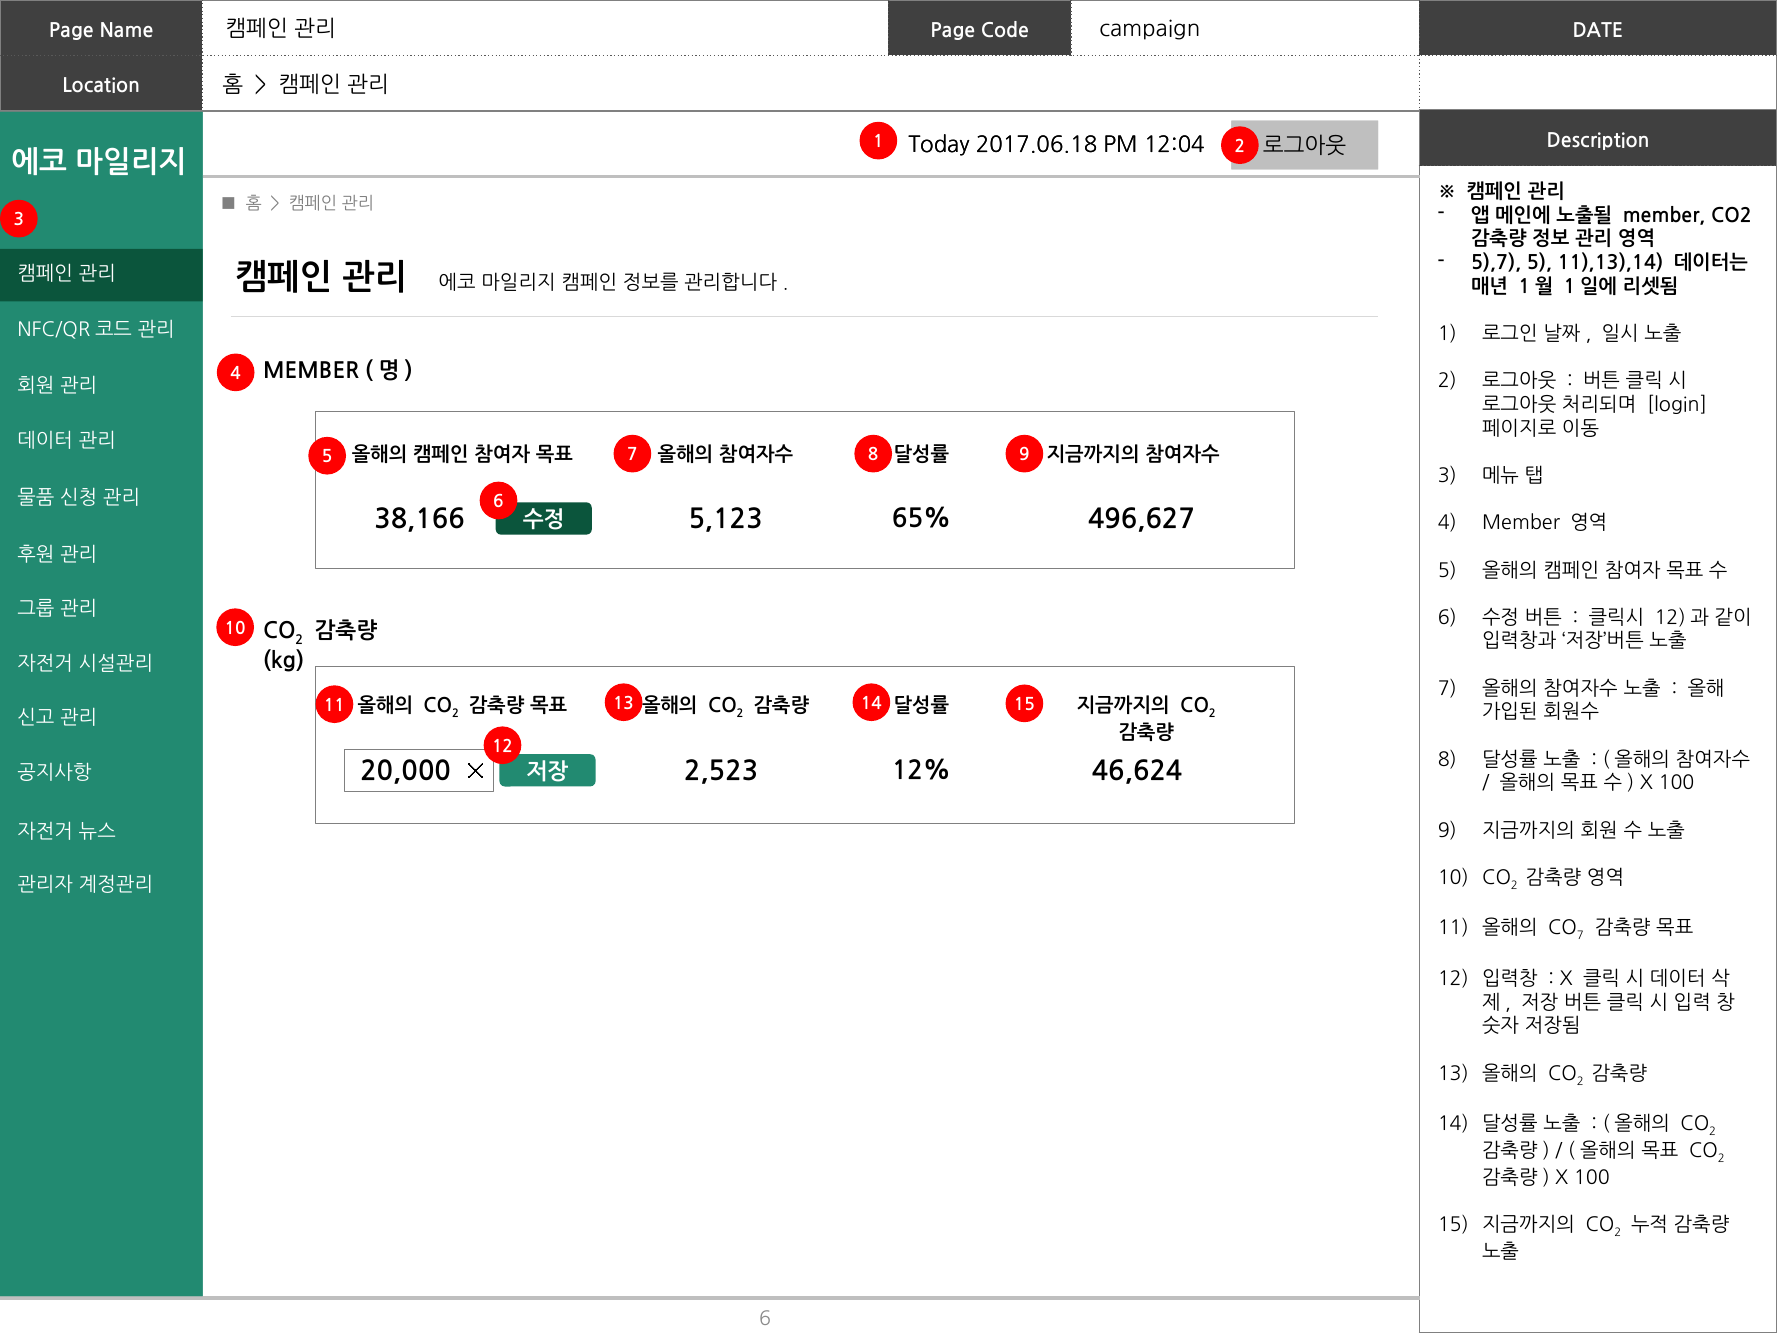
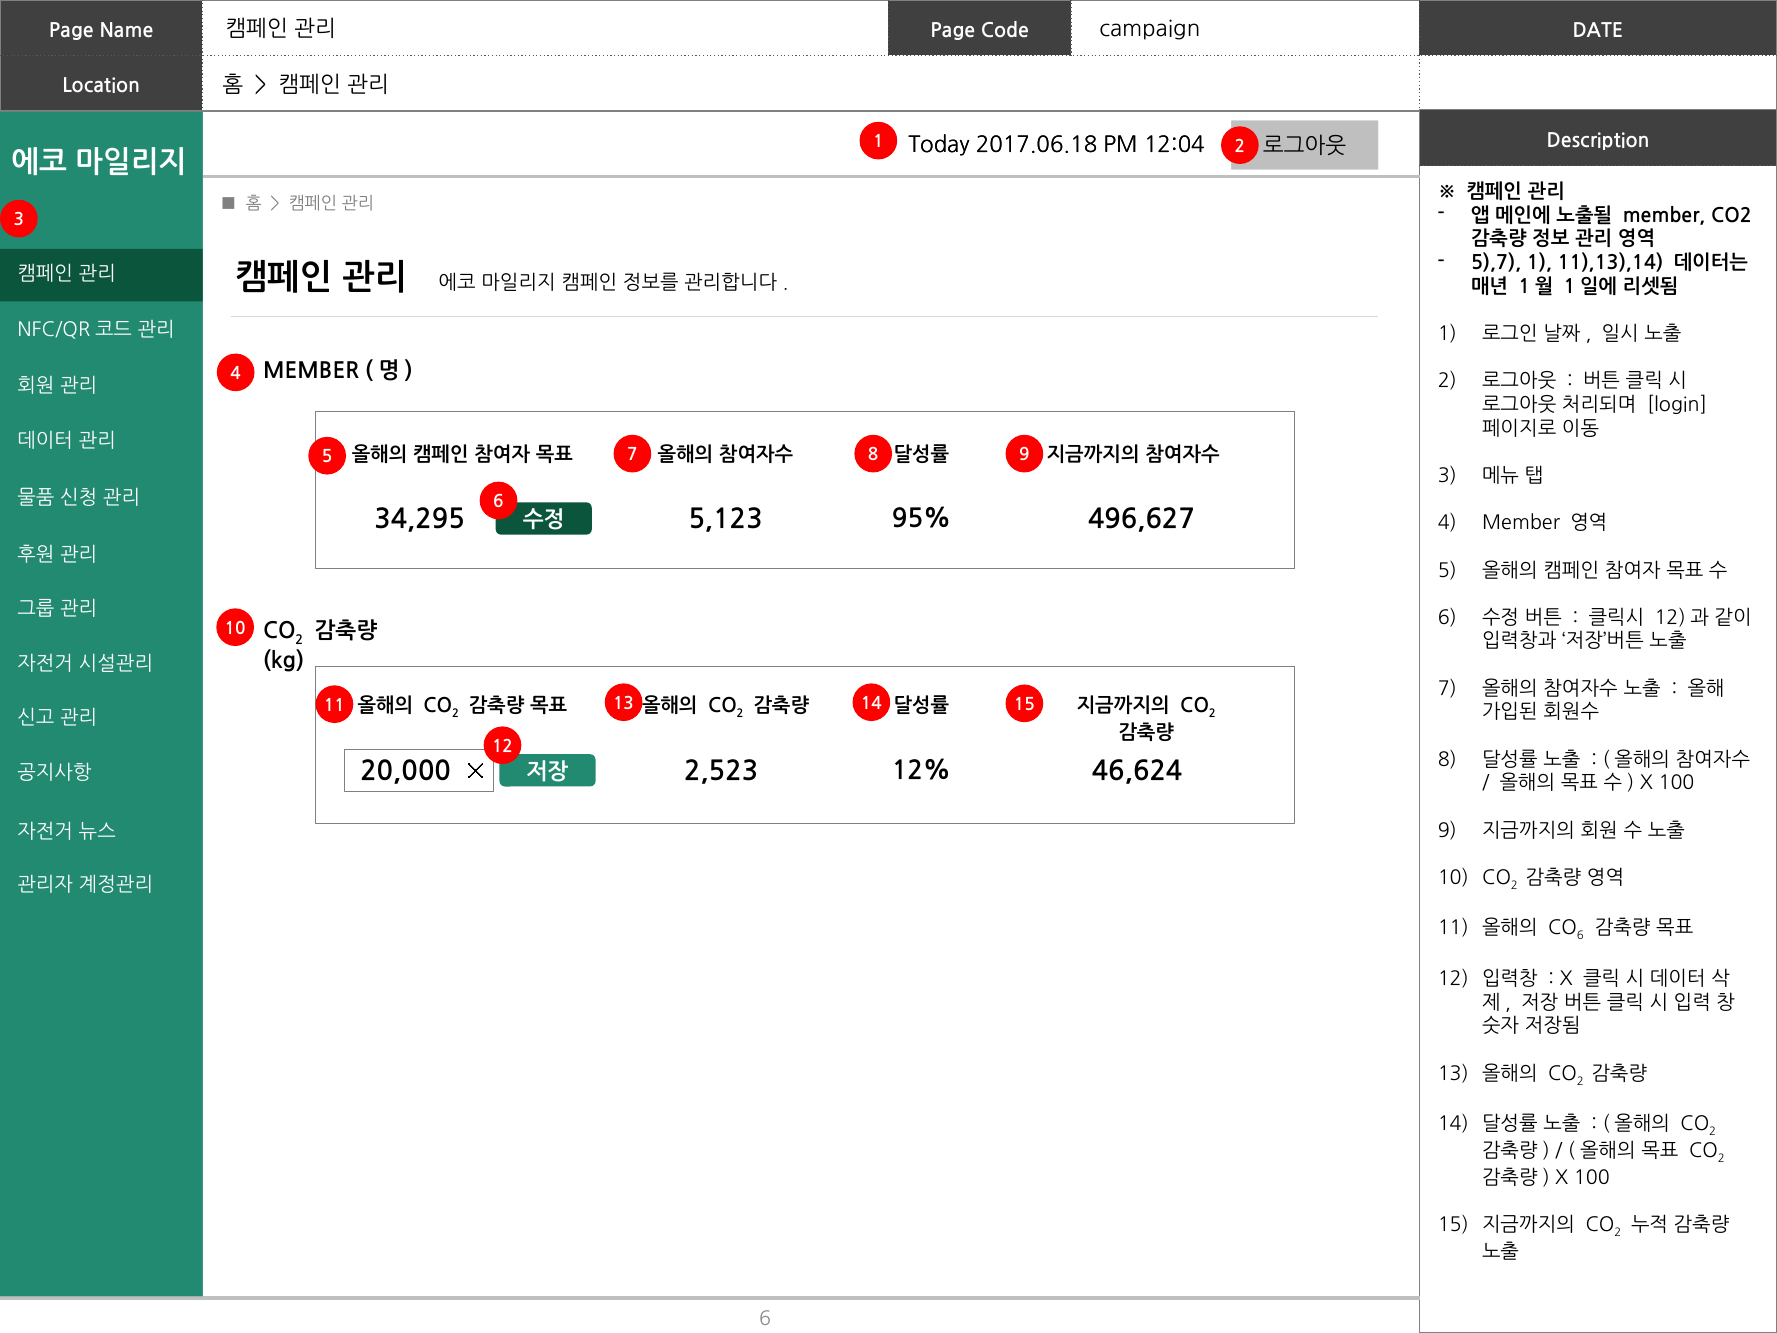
5),7 5: 5 -> 1
65%: 65% -> 95%
38,166: 38,166 -> 34,295
7 at (1580, 936): 7 -> 6
